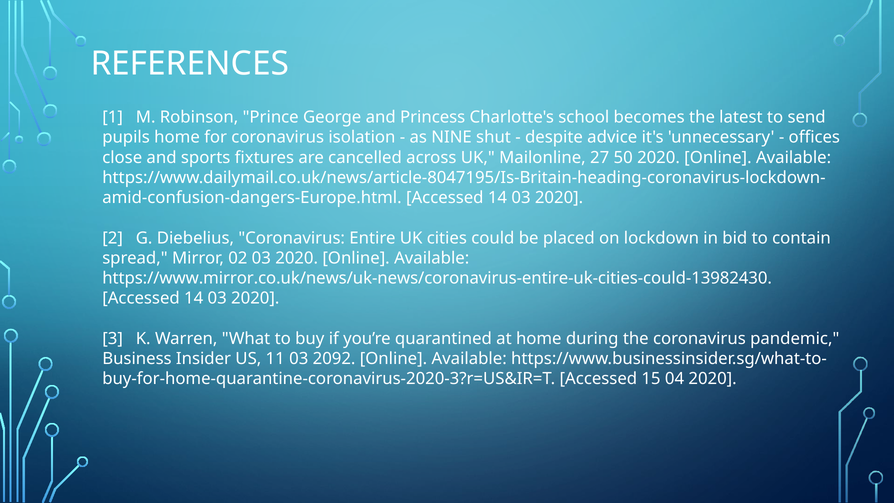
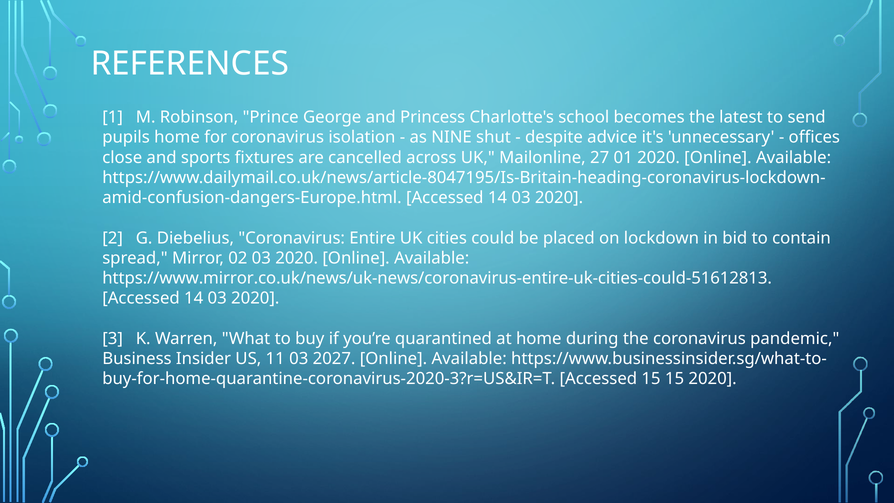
50: 50 -> 01
https://www.mirror.co.uk/news/uk-news/coronavirus-entire-uk-cities-could-13982430: https://www.mirror.co.uk/news/uk-news/coronavirus-entire-uk-cities-could-13982430 -> https://www.mirror.co.uk/news/uk-news/coronavirus-entire-uk-cities-could-51612813
2092: 2092 -> 2027
15 04: 04 -> 15
